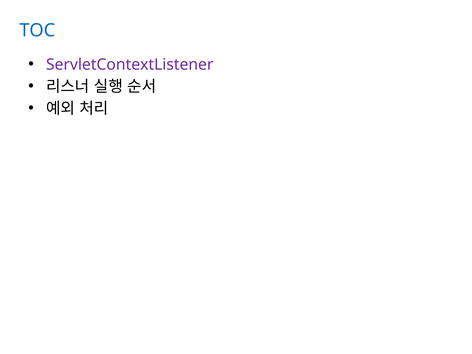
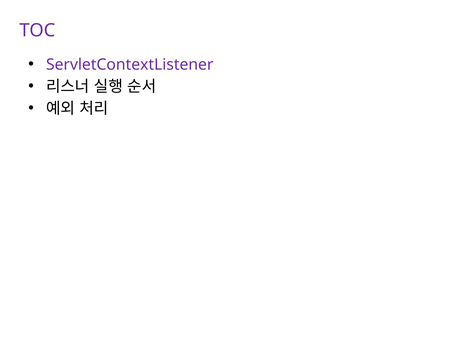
TOC colour: blue -> purple
